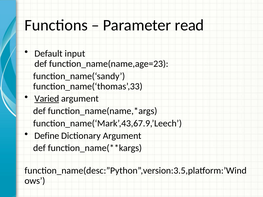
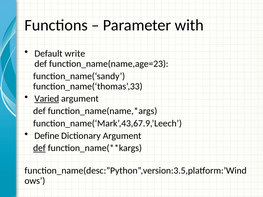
read: read -> with
input: input -> write
def at (39, 148) underline: none -> present
